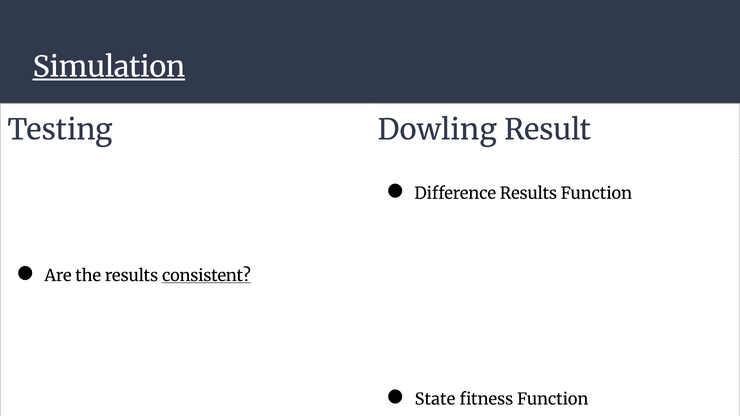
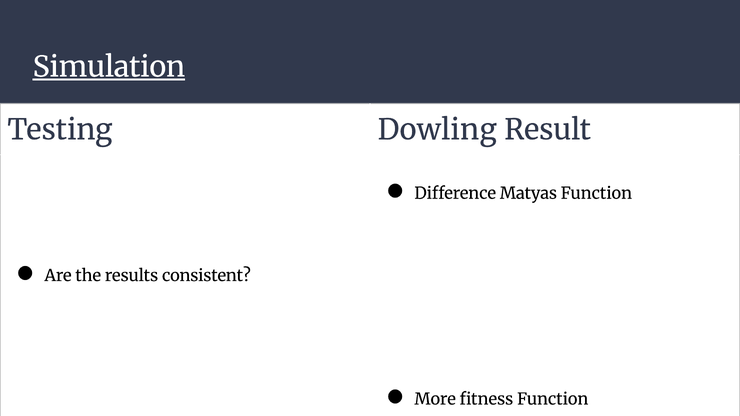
Difference Results: Results -> Matyas
consistent underline: present -> none
State: State -> More
